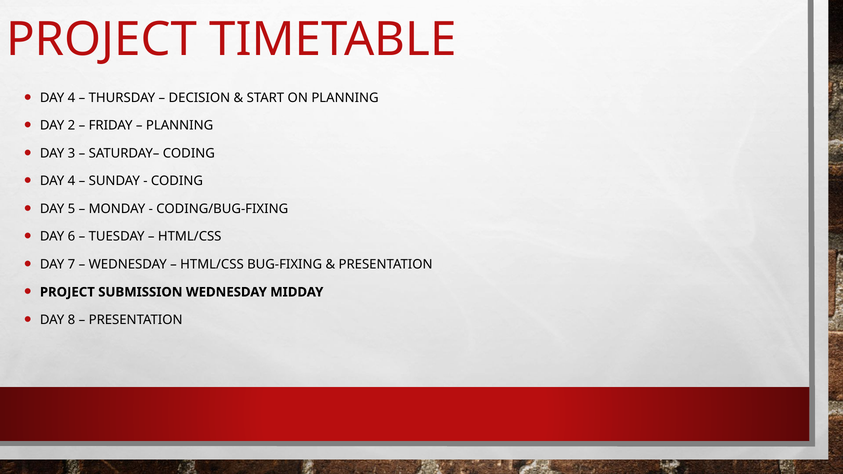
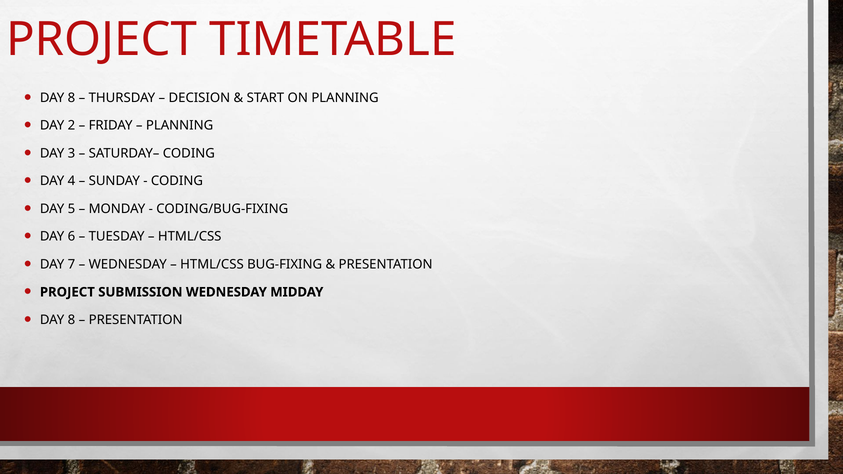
4 at (71, 98): 4 -> 8
